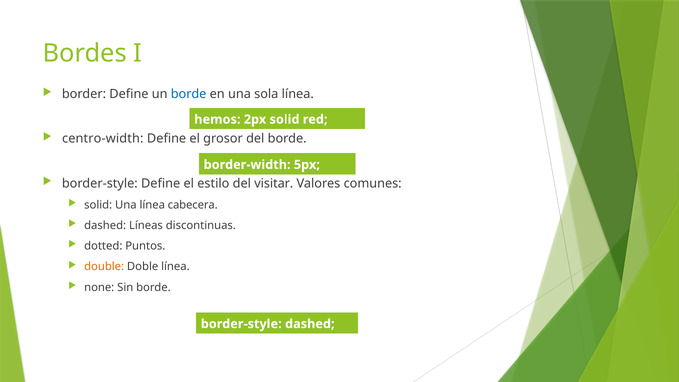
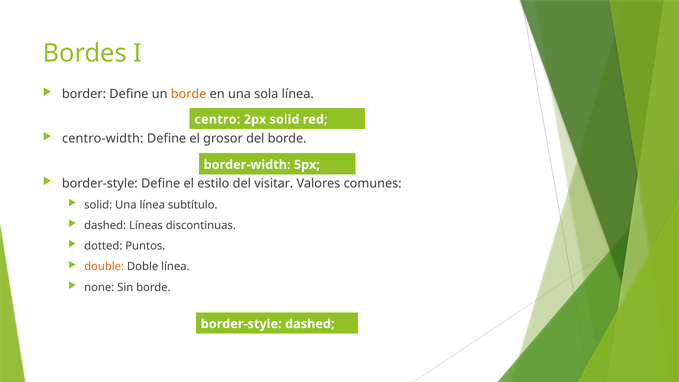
borde at (189, 94) colour: blue -> orange
hemos: hemos -> centro
cabecera: cabecera -> subtítulo
